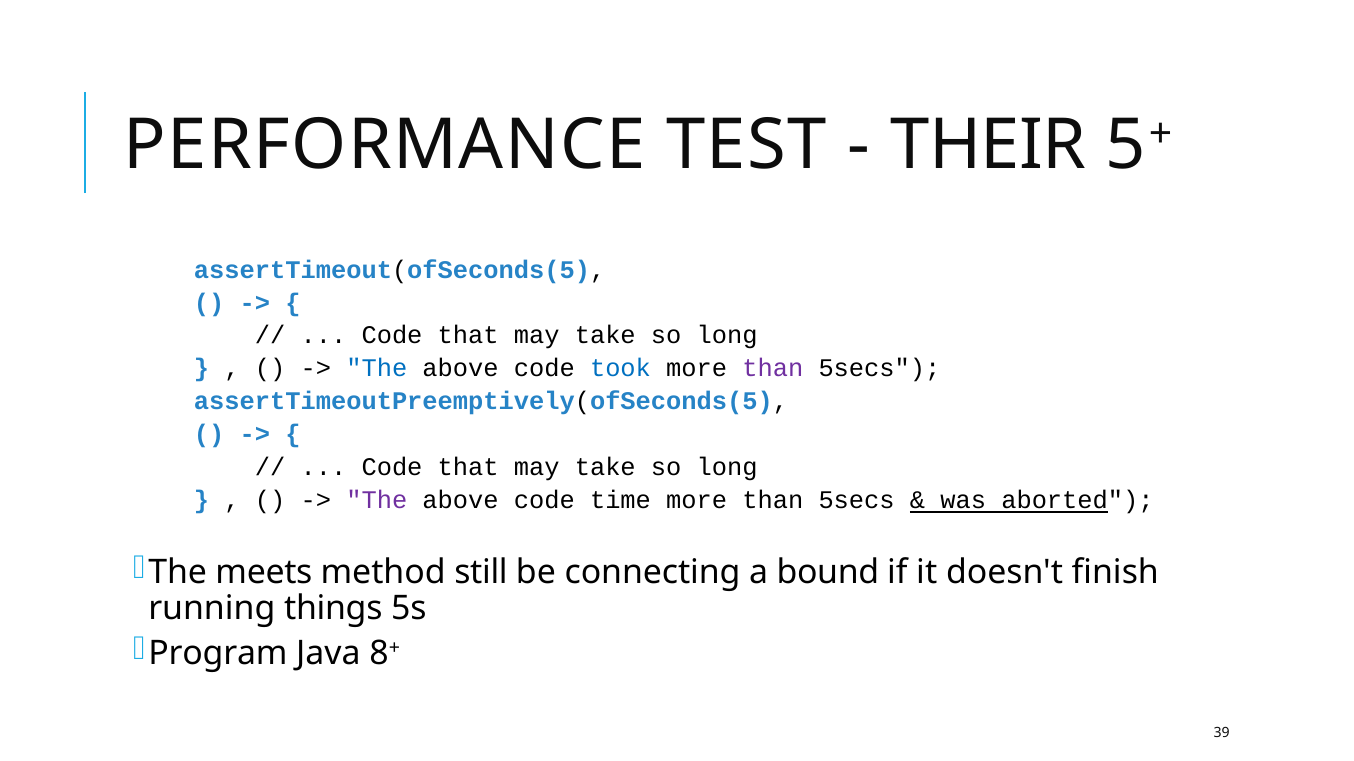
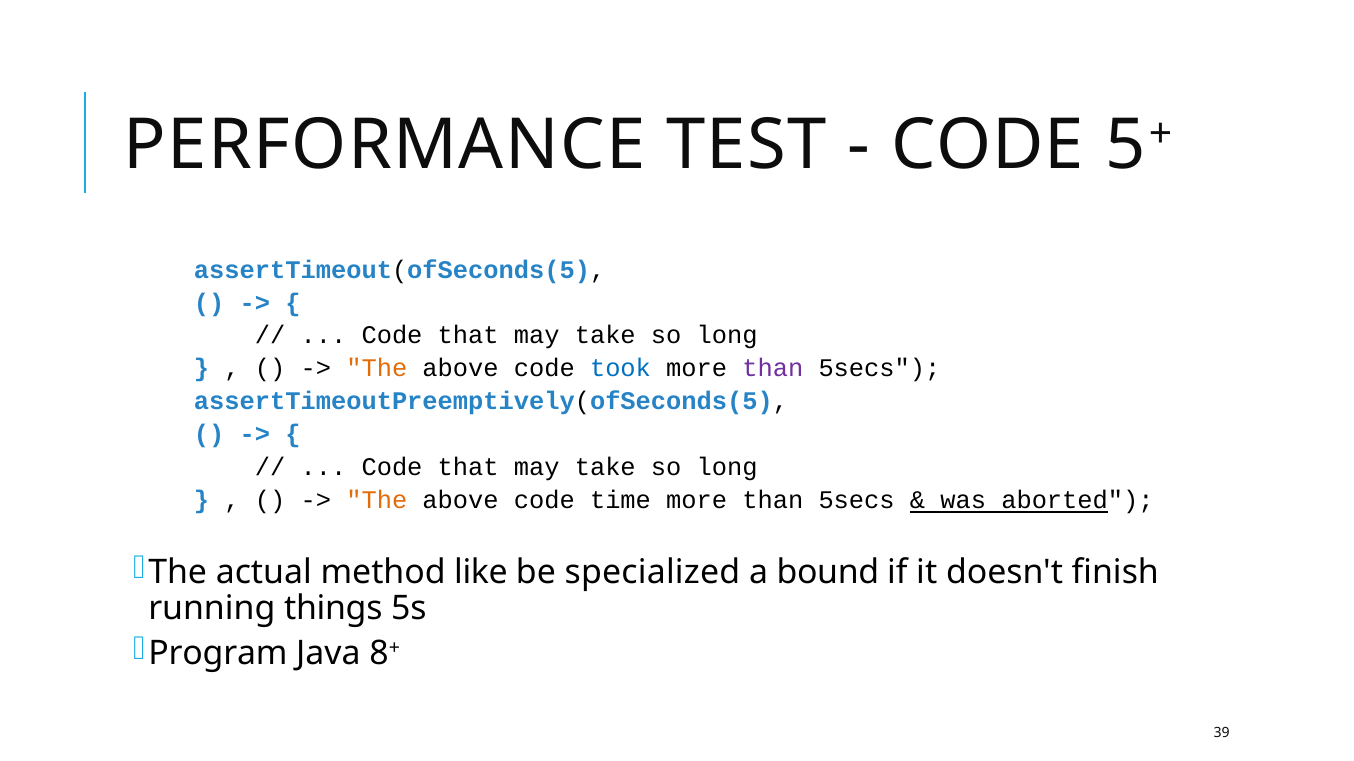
THEIR at (988, 145): THEIR -> CODE
The at (377, 369) colour: blue -> orange
The at (377, 500) colour: purple -> orange
meets: meets -> actual
still: still -> like
connecting: connecting -> specialized
